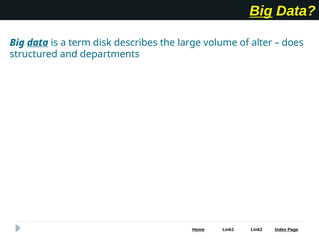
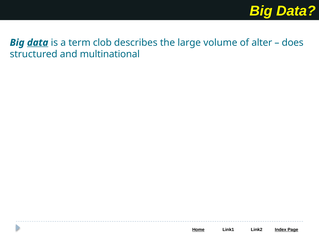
Big at (261, 11) underline: present -> none
disk: disk -> clob
departments: departments -> multinational
